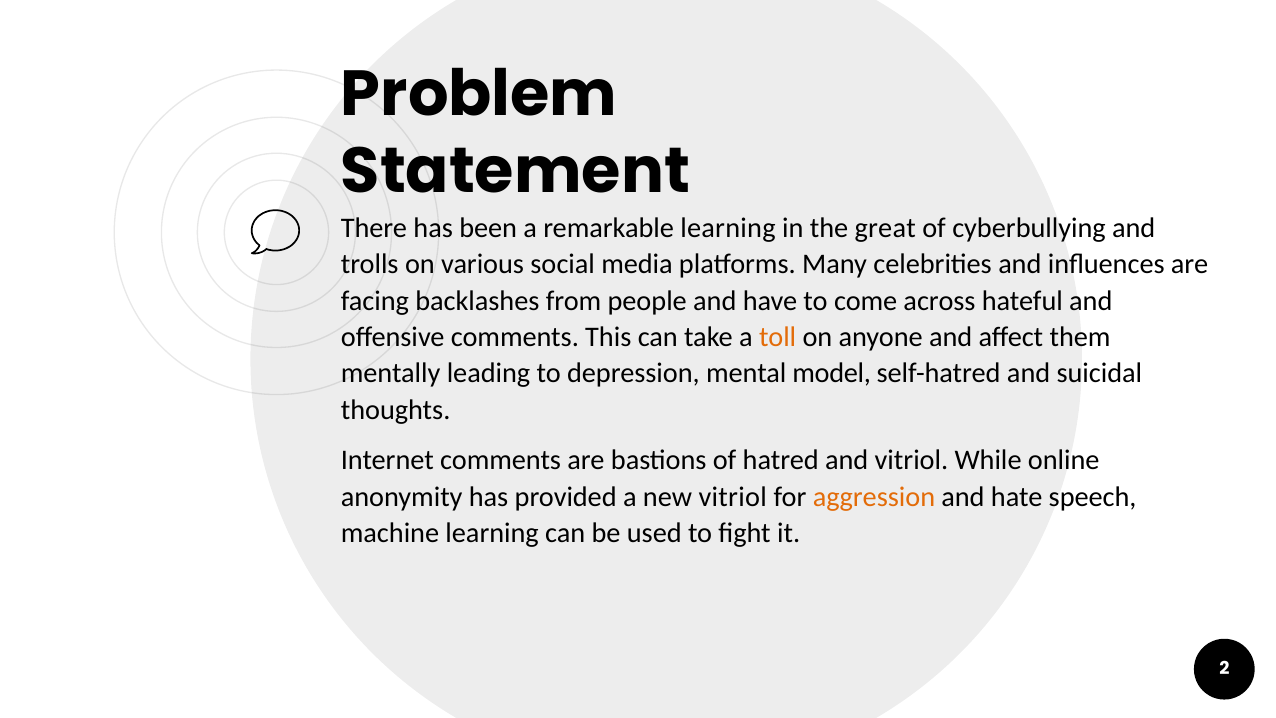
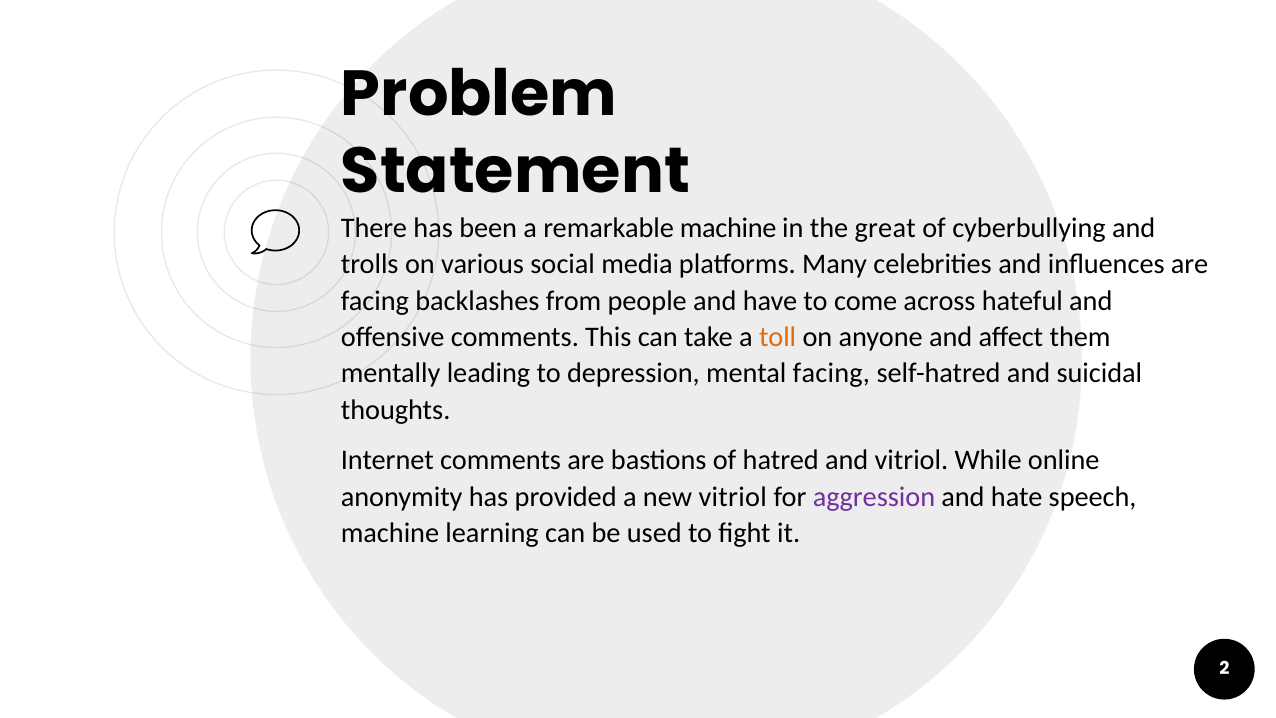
learning at (728, 228): learning -> machine
mental model: model -> facing
aggression colour: orange -> purple
